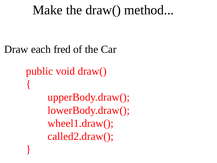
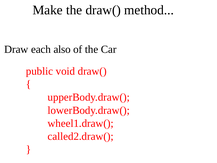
fred: fred -> also
